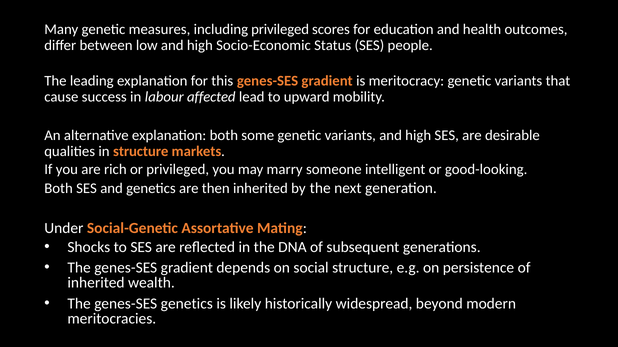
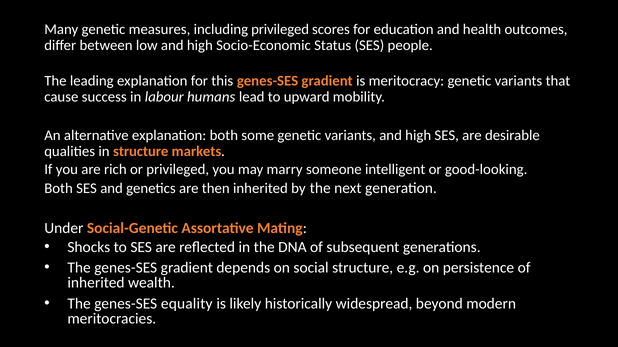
affected: affected -> humans
genes-SES genetics: genetics -> equality
